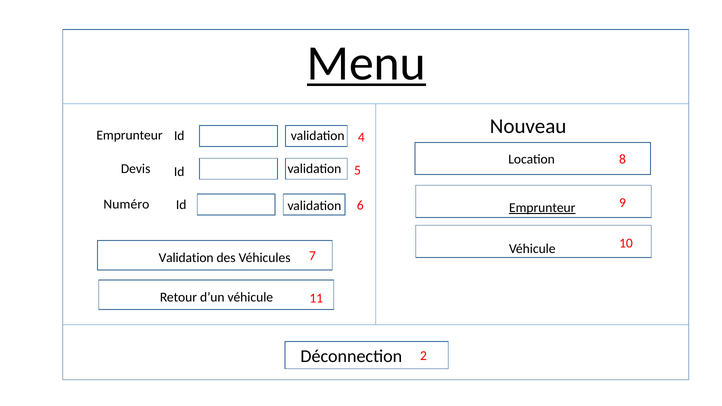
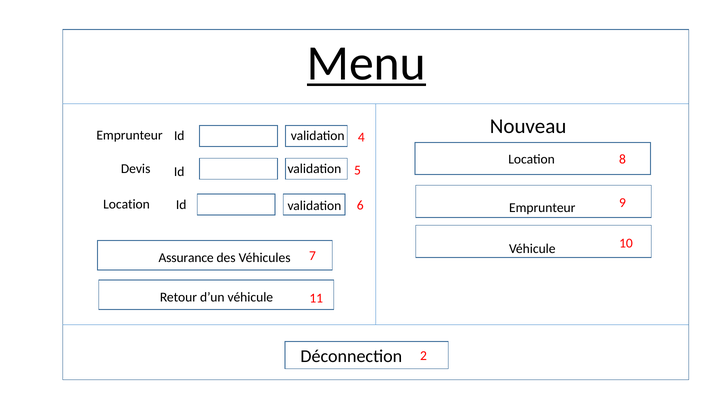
Numéro at (126, 204): Numéro -> Location
Emprunteur at (542, 208) underline: present -> none
Validation at (186, 258): Validation -> Assurance
